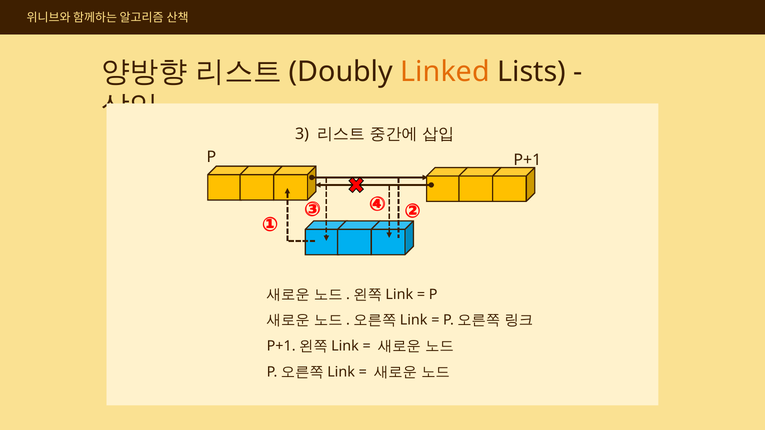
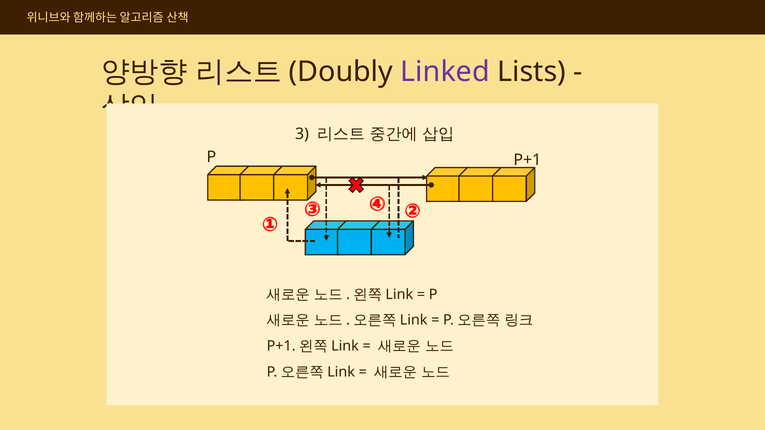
Linked colour: orange -> purple
